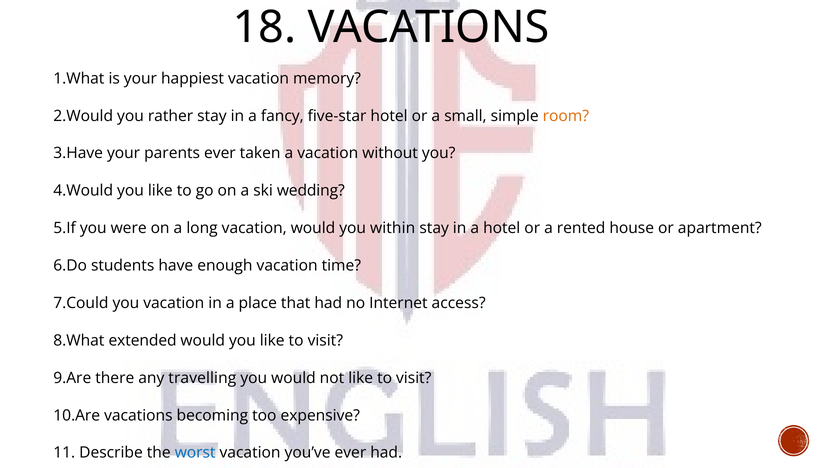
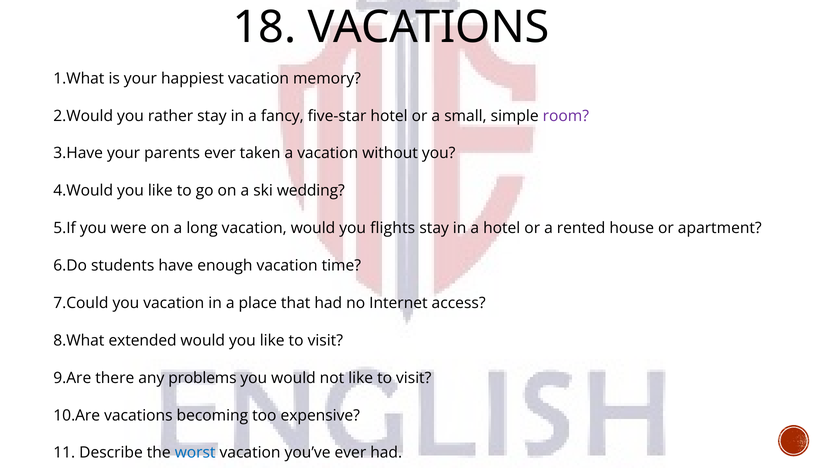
room colour: orange -> purple
within: within -> flights
travelling: travelling -> problems
